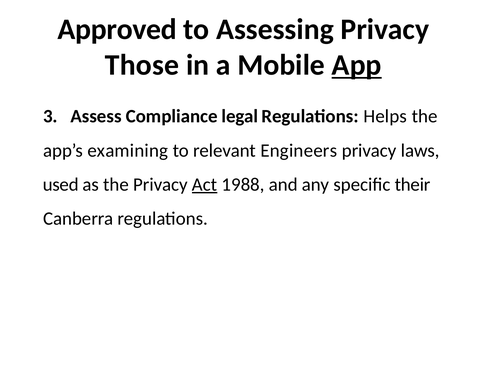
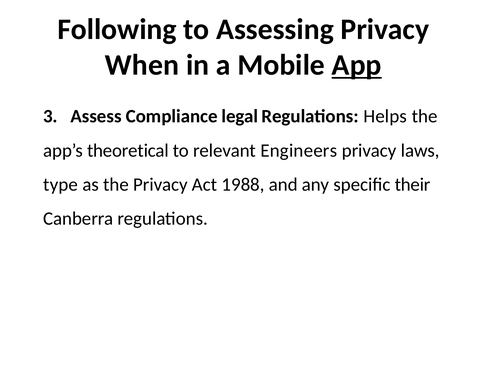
Approved: Approved -> Following
Those: Those -> When
examining: examining -> theoretical
used: used -> type
Act underline: present -> none
